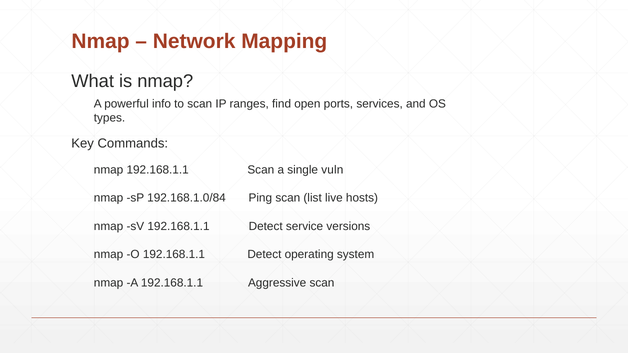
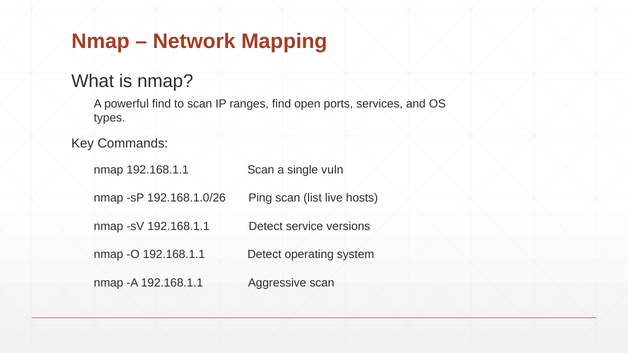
powerful info: info -> find
192.168.1.0/84: 192.168.1.0/84 -> 192.168.1.0/26
